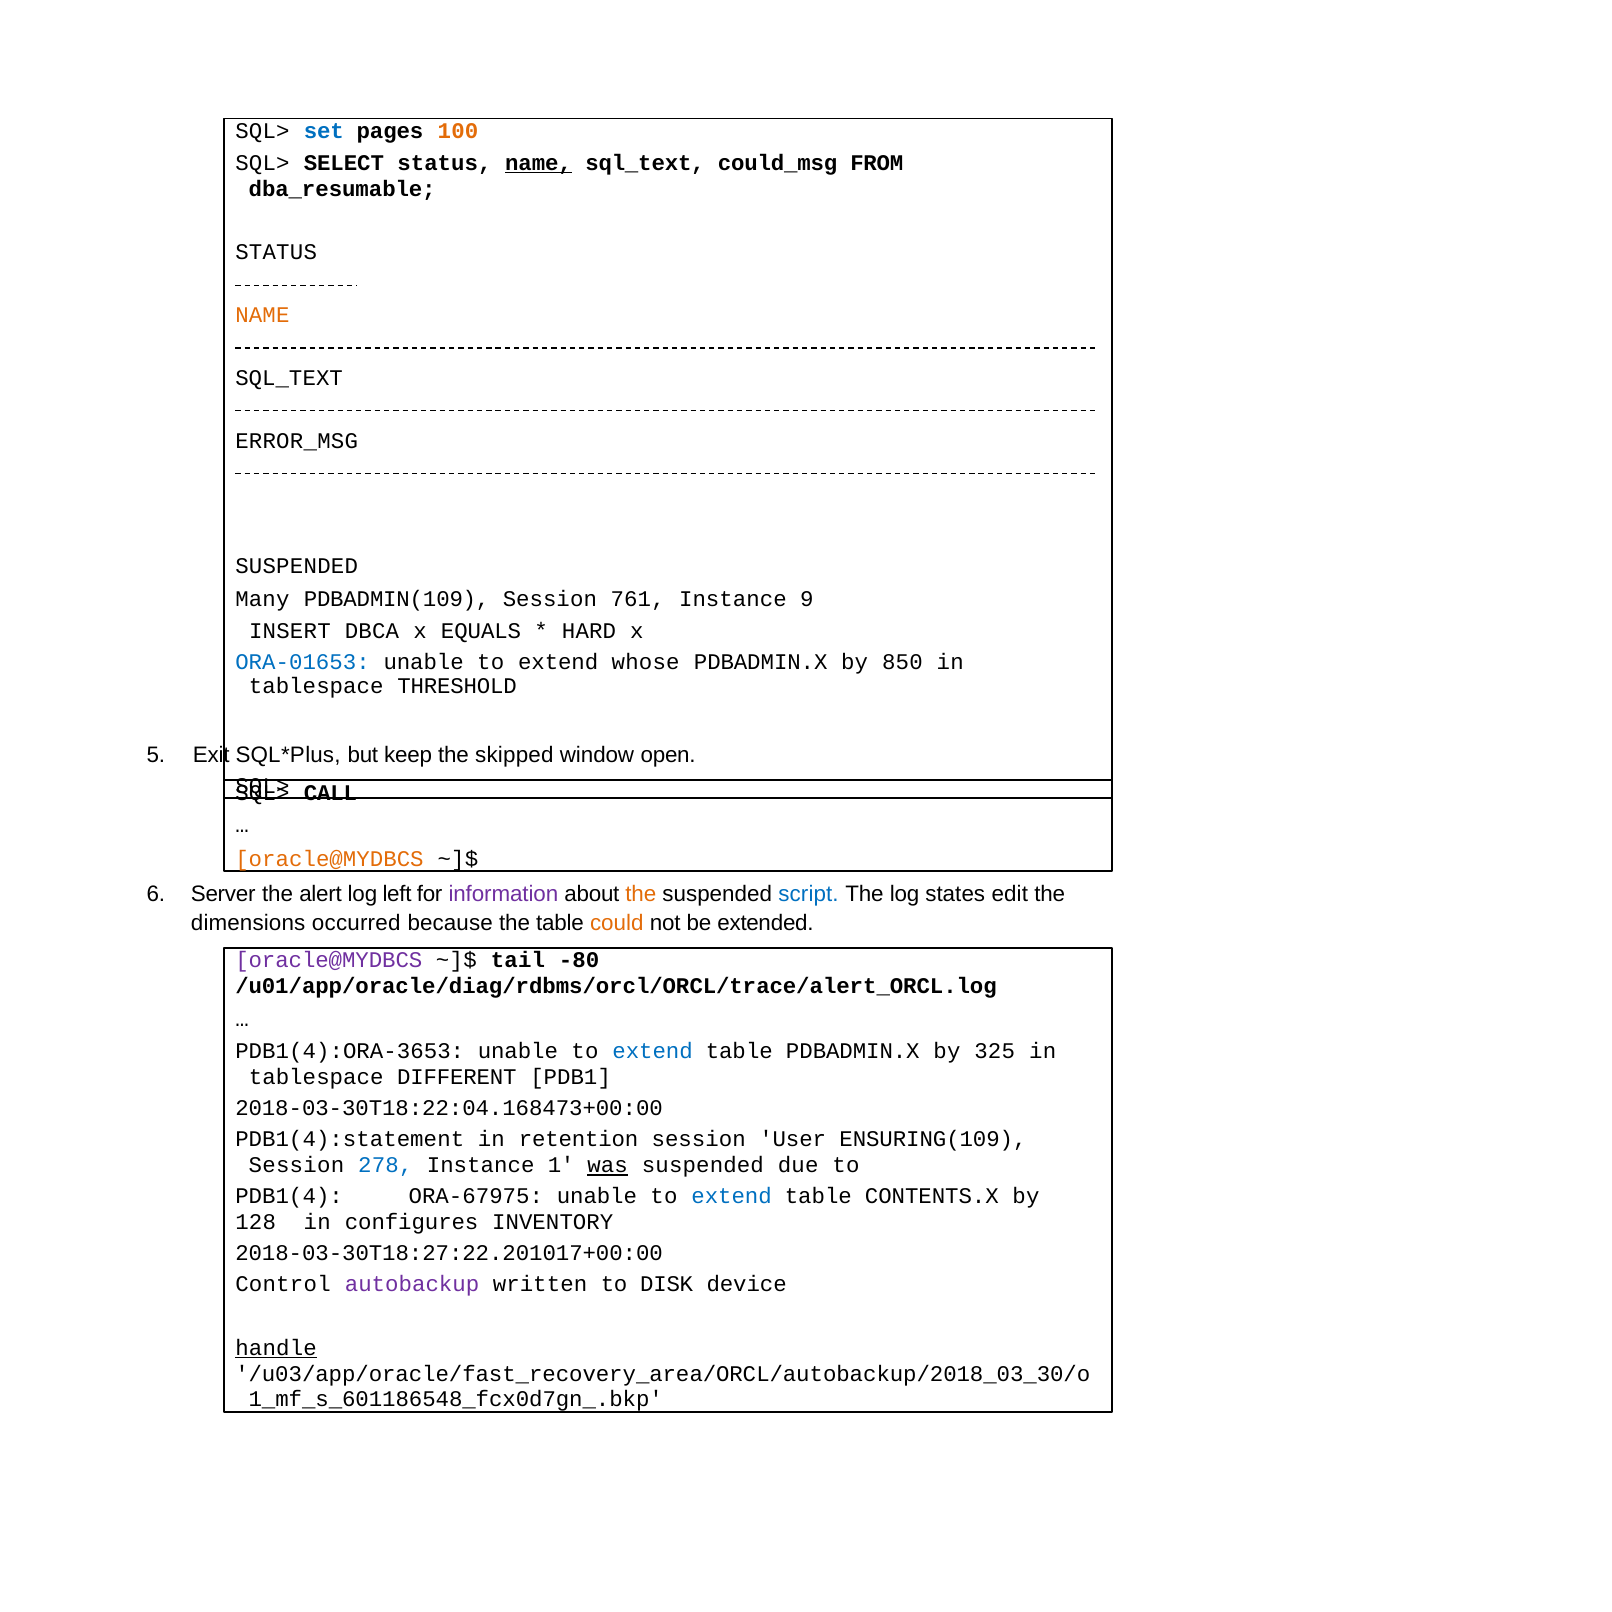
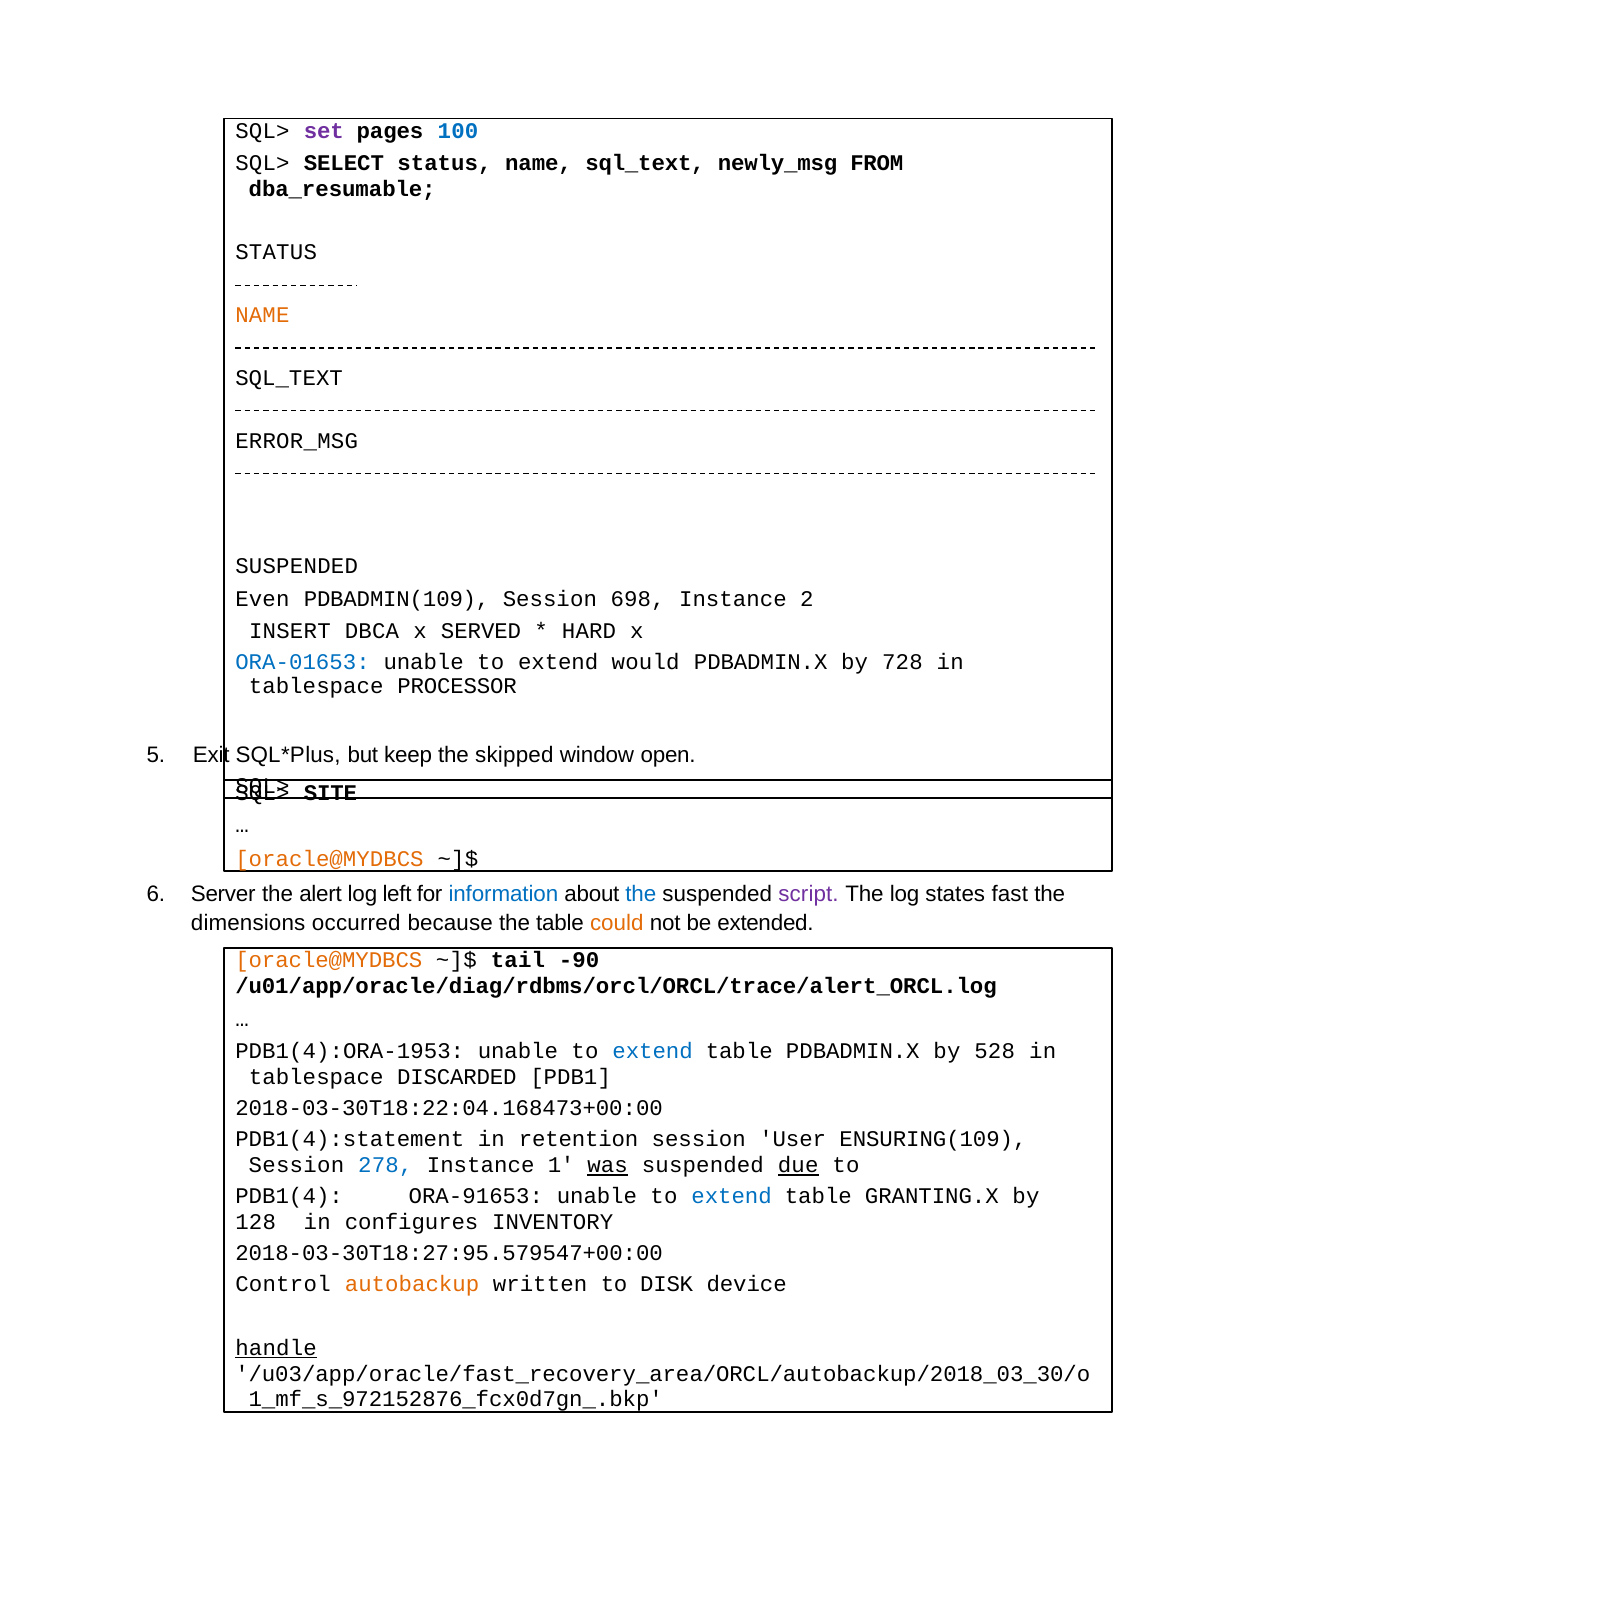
set colour: blue -> purple
100 colour: orange -> blue
name at (539, 163) underline: present -> none
could_msg: could_msg -> newly_msg
Many: Many -> Even
761: 761 -> 698
9: 9 -> 2
EQUALS: EQUALS -> SERVED
whose: whose -> would
850: 850 -> 728
THRESHOLD: THRESHOLD -> PROCESSOR
CALL: CALL -> SITE
information colour: purple -> blue
the at (641, 894) colour: orange -> blue
script colour: blue -> purple
edit: edit -> fast
oracle@MYDBCS at (329, 960) colour: purple -> orange
-80: -80 -> -90
PDB1(4):ORA-3653: PDB1(4):ORA-3653 -> PDB1(4):ORA-1953
325: 325 -> 528
DIFFERENT: DIFFERENT -> DISCARDED
due underline: none -> present
ORA-67975: ORA-67975 -> ORA-91653
CONTENTS.X: CONTENTS.X -> GRANTING.X
2018-03-30T18:27:22.201017+00:00: 2018-03-30T18:27:22.201017+00:00 -> 2018-03-30T18:27:95.579547+00:00
autobackup colour: purple -> orange
1_mf_s_601186548_fcx0d7gn_.bkp: 1_mf_s_601186548_fcx0d7gn_.bkp -> 1_mf_s_972152876_fcx0d7gn_.bkp
